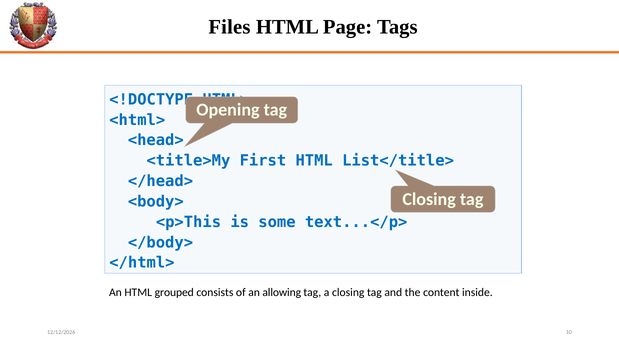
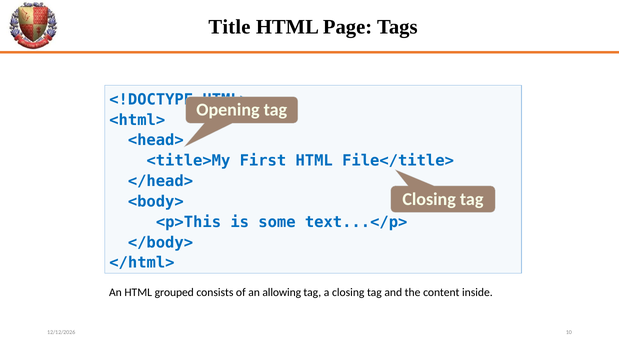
Files: Files -> Title
List</title>: List</title> -> File</title>
